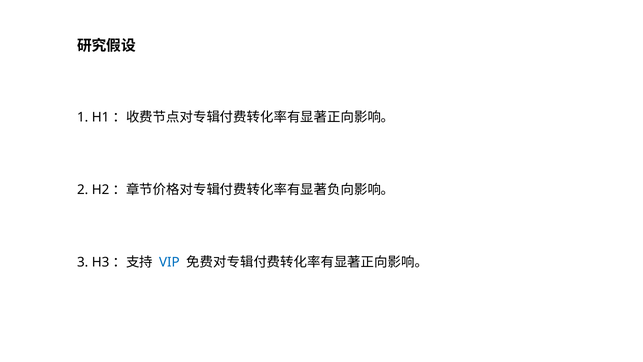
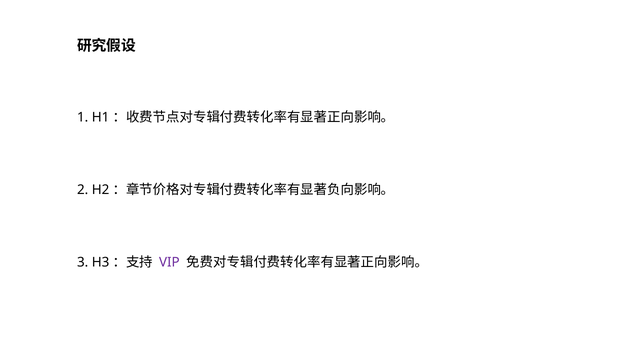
VIP colour: blue -> purple
